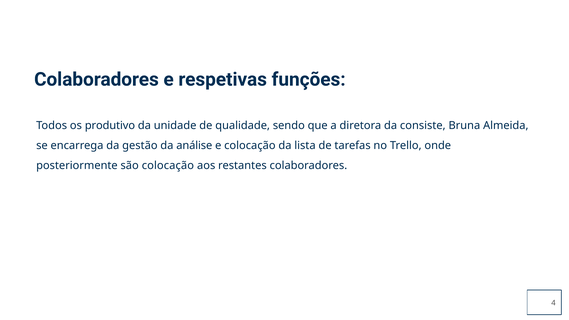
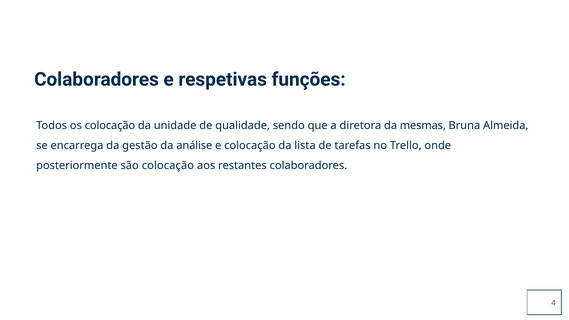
os produtivo: produtivo -> colocação
consiste: consiste -> mesmas
